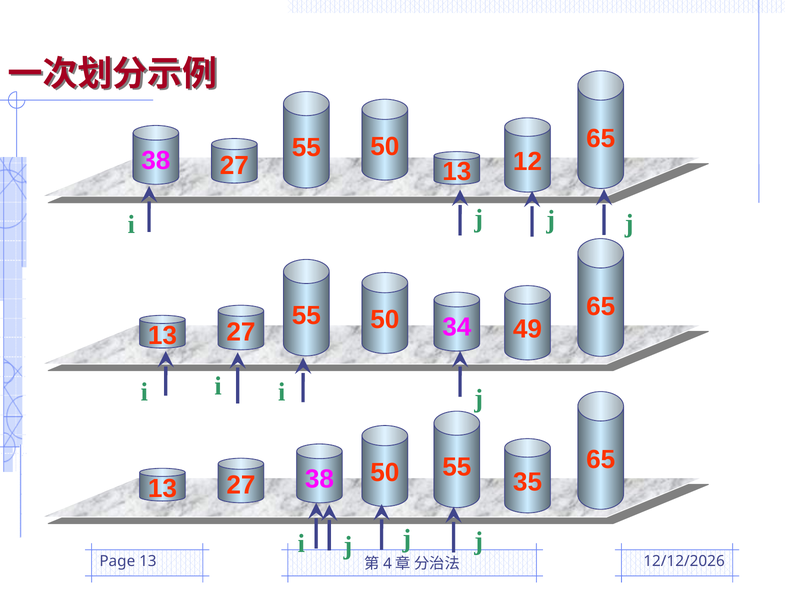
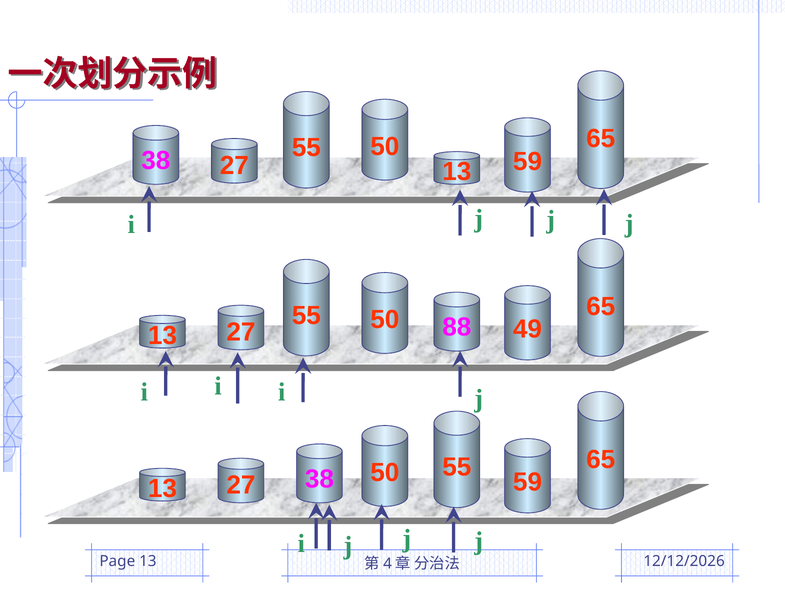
12 at (528, 161): 12 -> 59
34: 34 -> 88
35 at (528, 482): 35 -> 59
